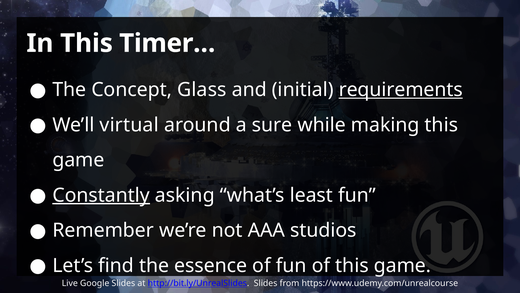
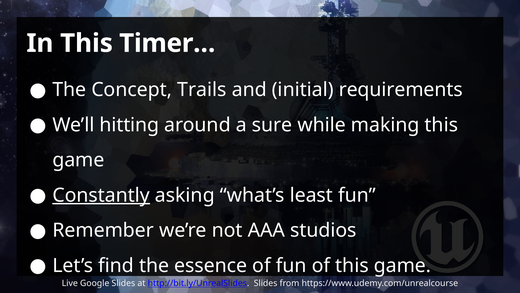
Glass: Glass -> Trails
requirements underline: present -> none
virtual: virtual -> hitting
